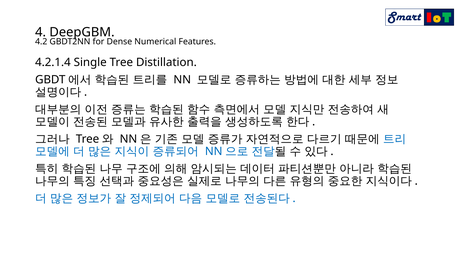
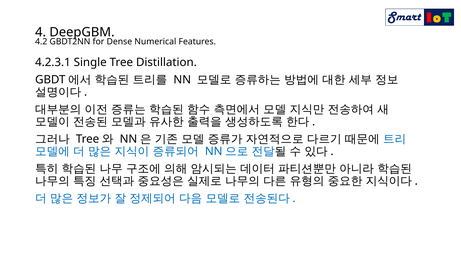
4.2.1.4: 4.2.1.4 -> 4.2.3.1
